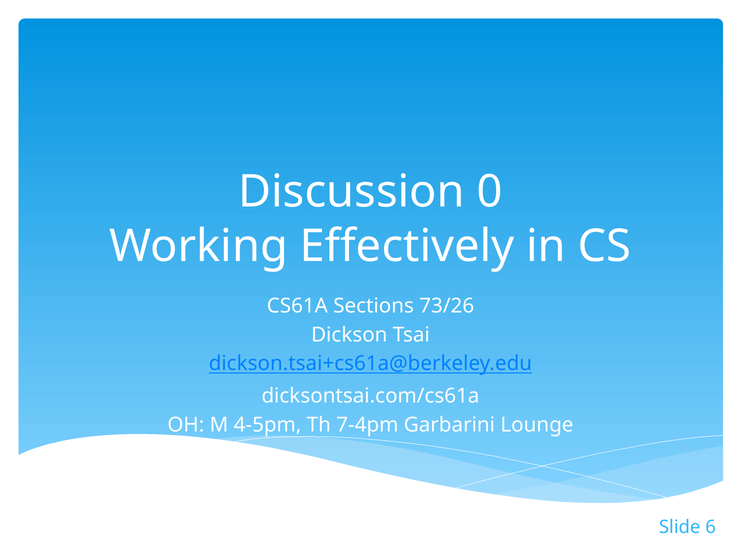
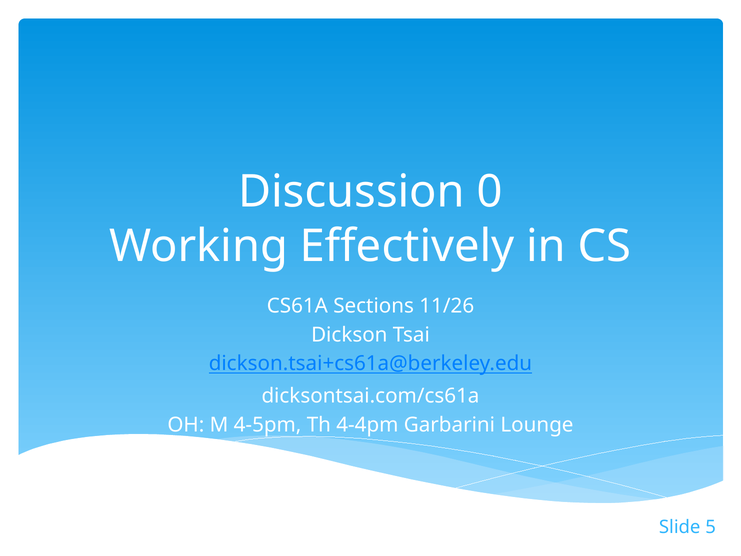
73/26: 73/26 -> 11/26
7-4pm: 7-4pm -> 4-4pm
6: 6 -> 5
